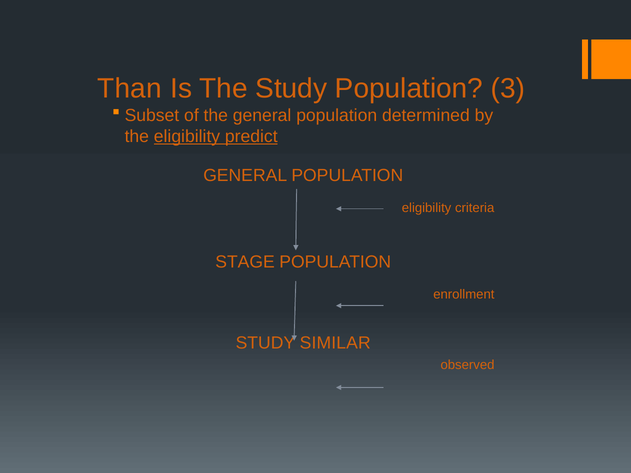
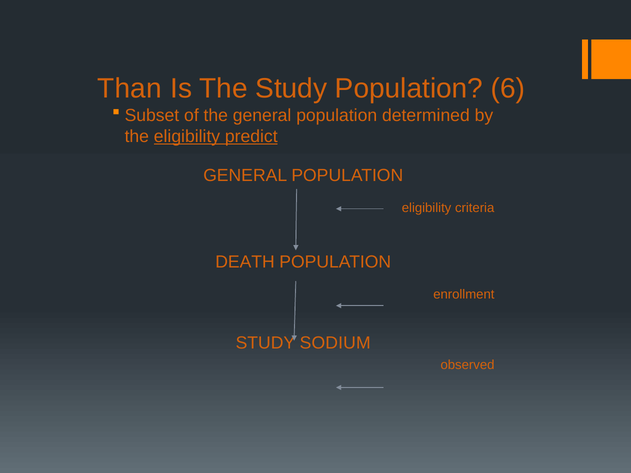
3: 3 -> 6
STAGE: STAGE -> DEATH
SIMILAR: SIMILAR -> SODIUM
